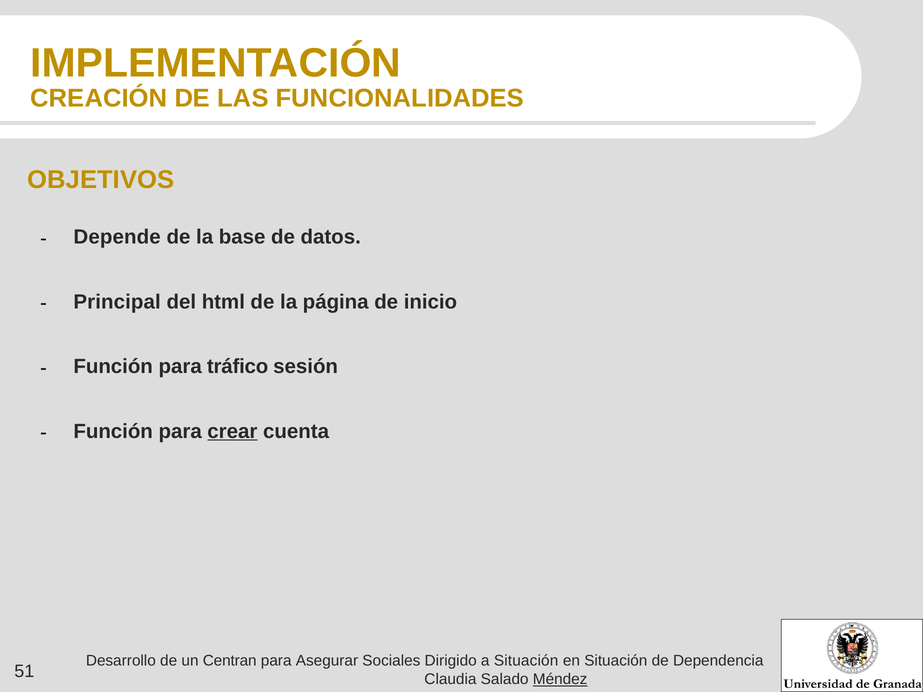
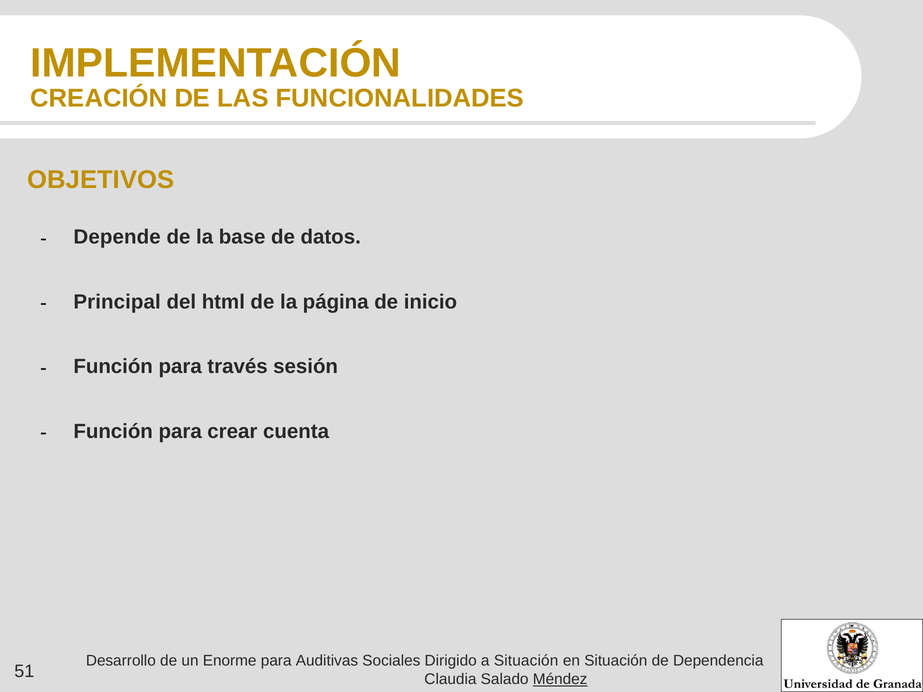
tráfico: tráfico -> través
crear underline: present -> none
Centran: Centran -> Enorme
Asegurar: Asegurar -> Auditivas
